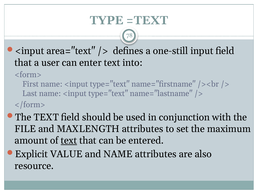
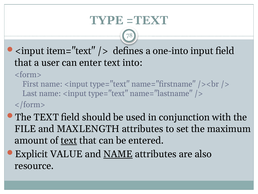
area="text: area="text -> item="text
one-still: one-still -> one-into
NAME at (118, 154) underline: none -> present
